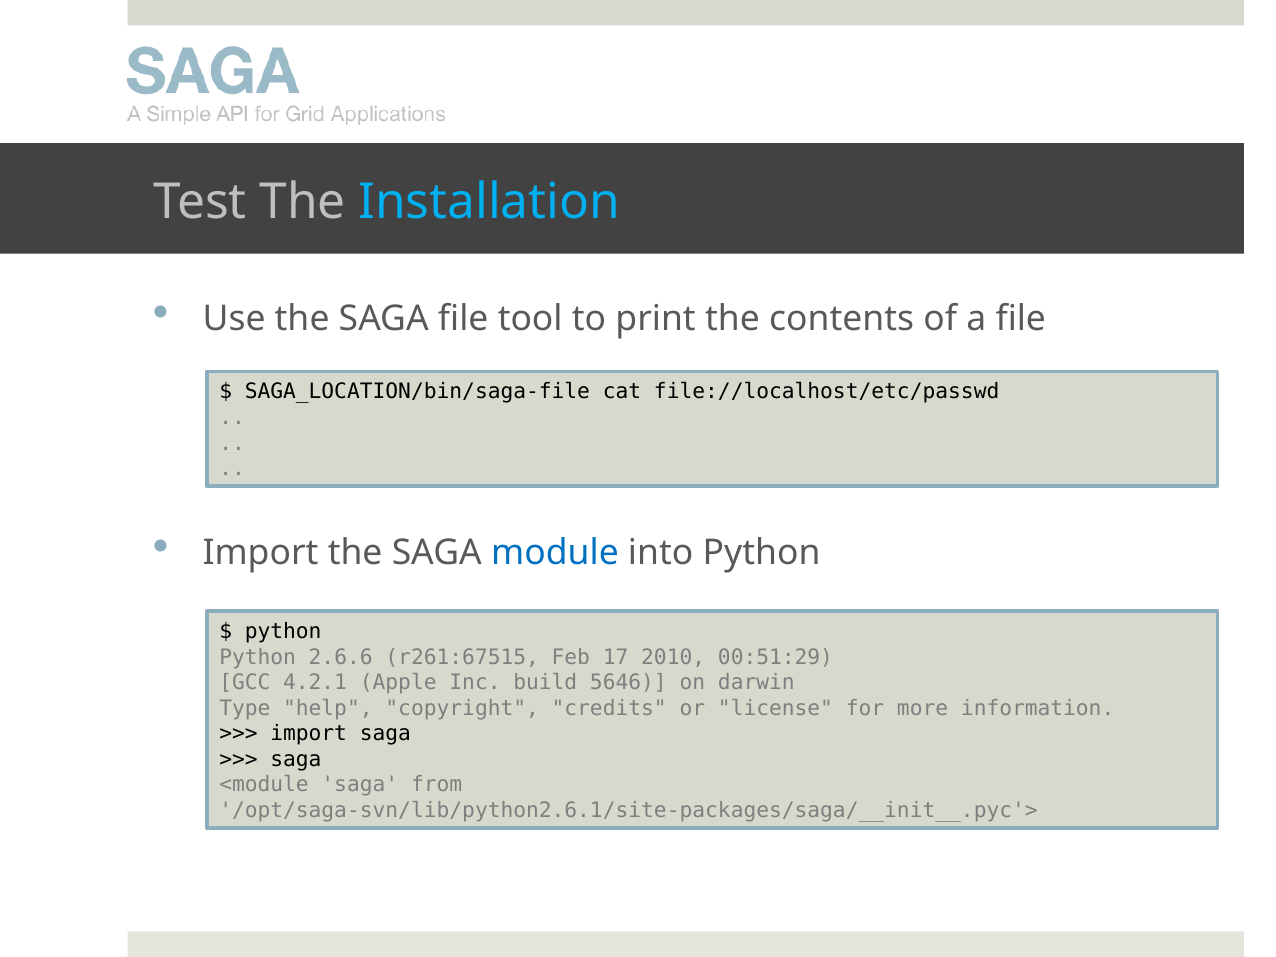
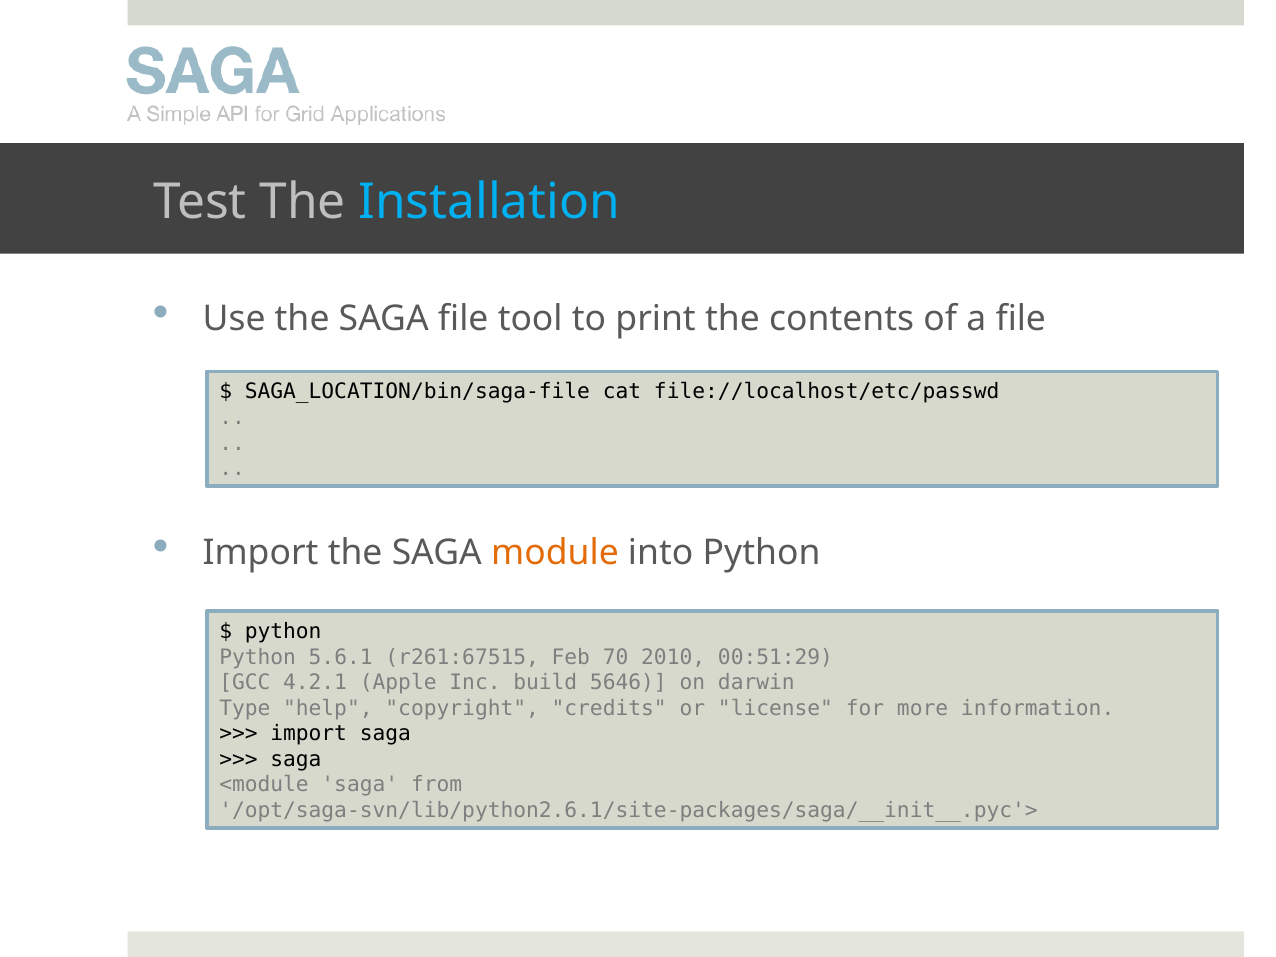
module colour: blue -> orange
2.6.6: 2.6.6 -> 5.6.1
17: 17 -> 70
